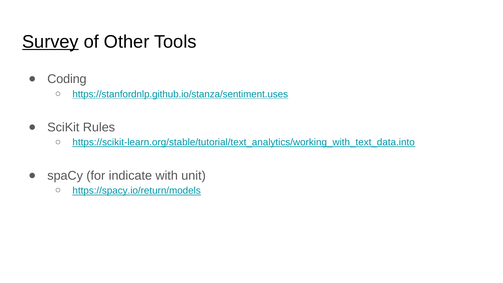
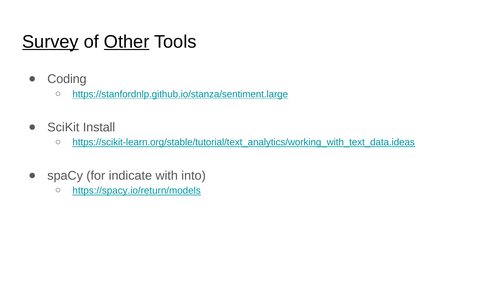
Other underline: none -> present
https://stanfordnlp.github.io/stanza/sentiment.uses: https://stanfordnlp.github.io/stanza/sentiment.uses -> https://stanfordnlp.github.io/stanza/sentiment.large
Rules: Rules -> Install
https://scikit-learn.org/stable/tutorial/text_analytics/working_with_text_data.into: https://scikit-learn.org/stable/tutorial/text_analytics/working_with_text_data.into -> https://scikit-learn.org/stable/tutorial/text_analytics/working_with_text_data.ideas
unit: unit -> into
